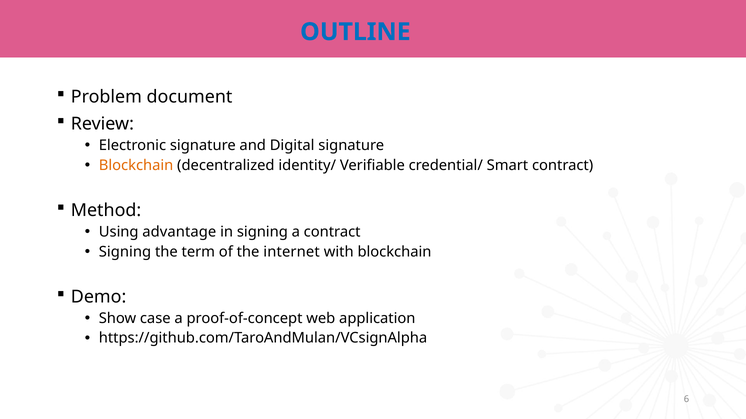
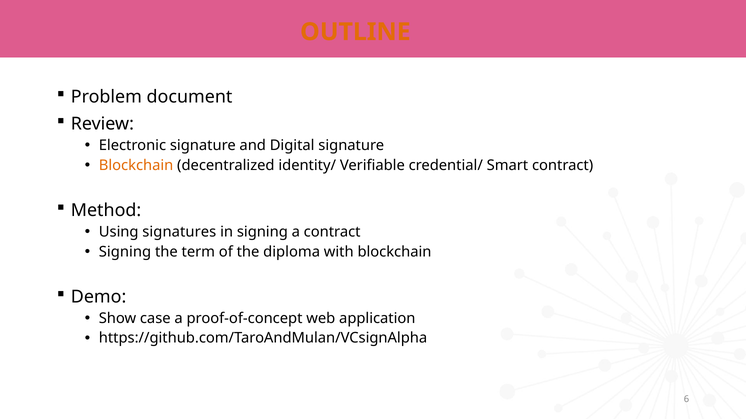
OUTLINE colour: blue -> orange
advantage: advantage -> signatures
internet: internet -> diploma
